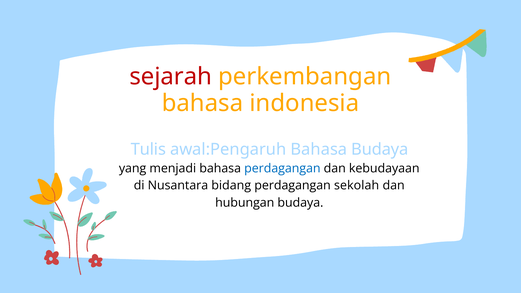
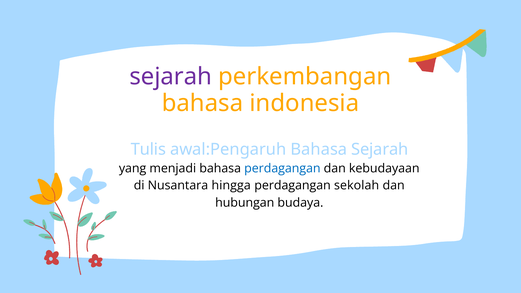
sejarah at (171, 77) colour: red -> purple
Bahasa Budaya: Budaya -> Sejarah
bidang: bidang -> hingga
